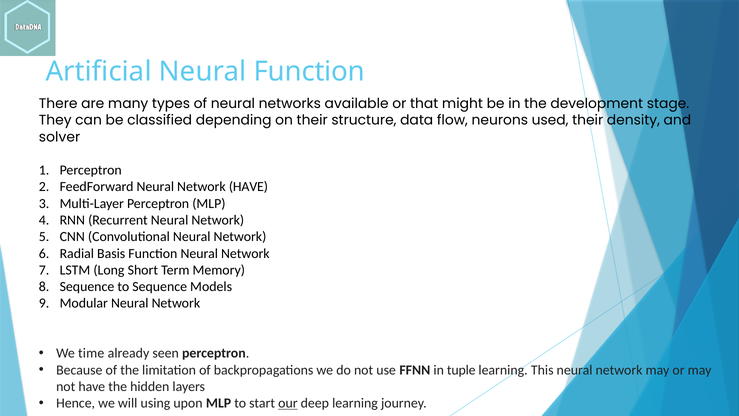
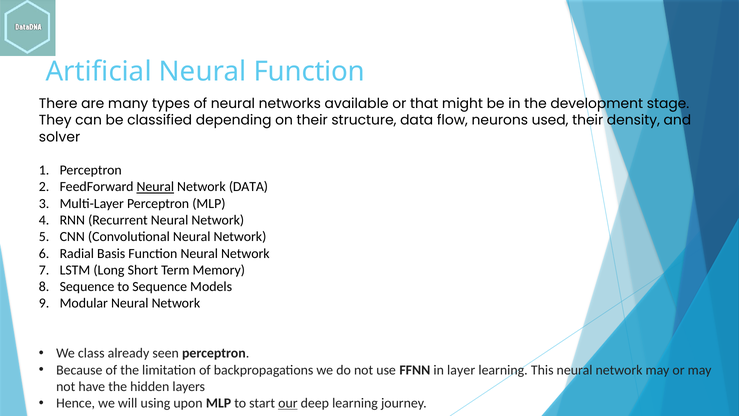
Neural at (155, 187) underline: none -> present
Network HAVE: HAVE -> DATA
time: time -> class
tuple: tuple -> layer
